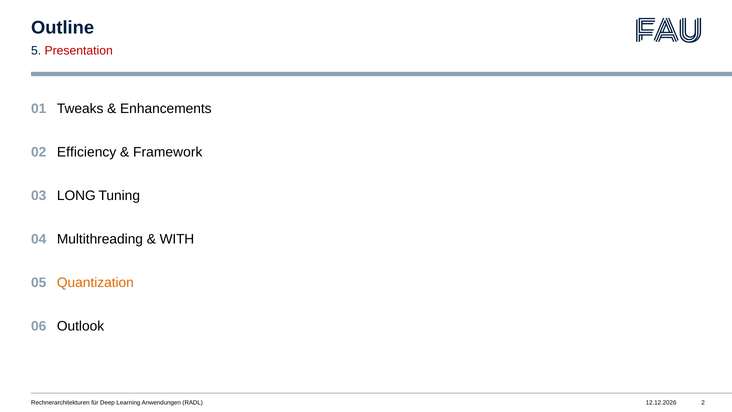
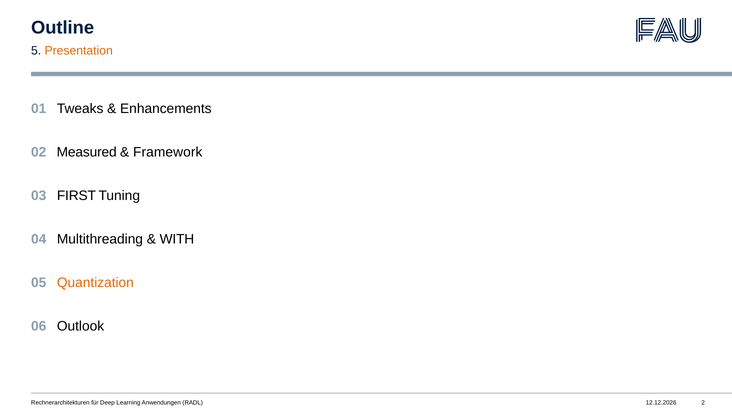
Presentation colour: red -> orange
Efficiency: Efficiency -> Measured
LONG: LONG -> FIRST
